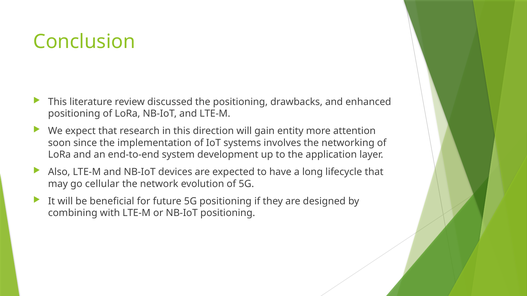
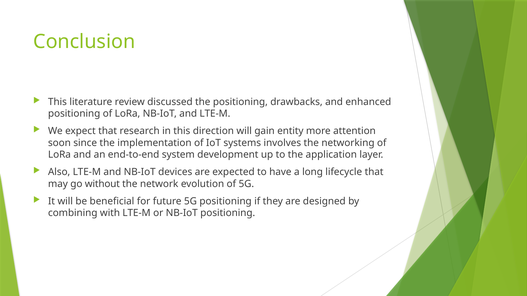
cellular: cellular -> without
